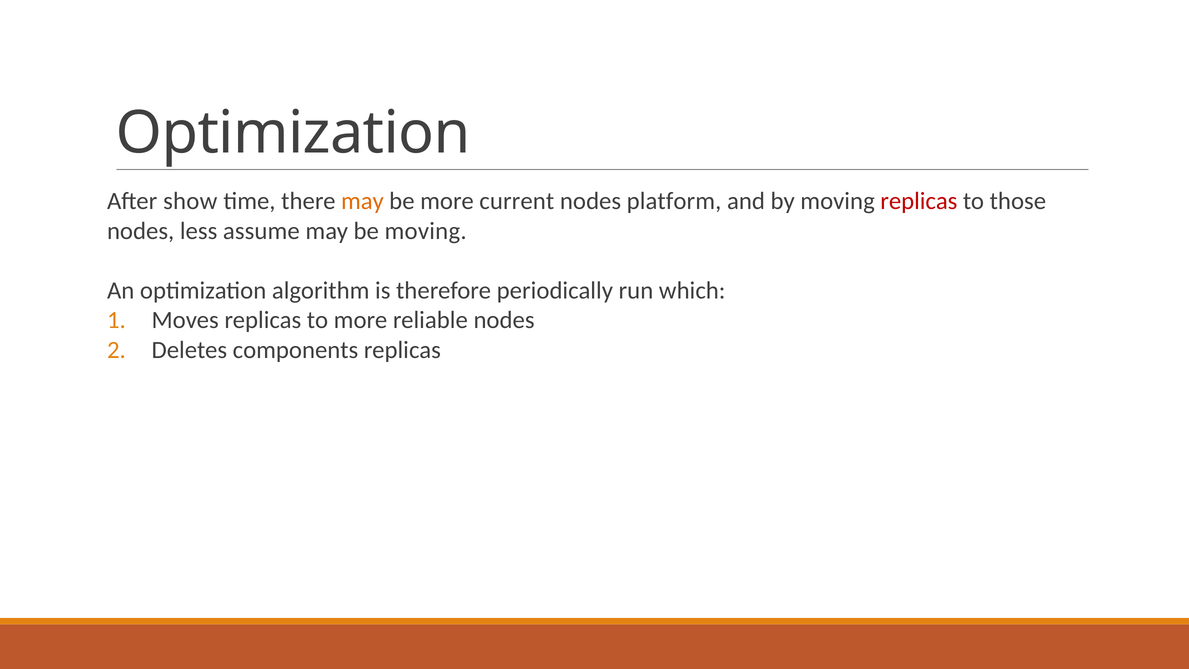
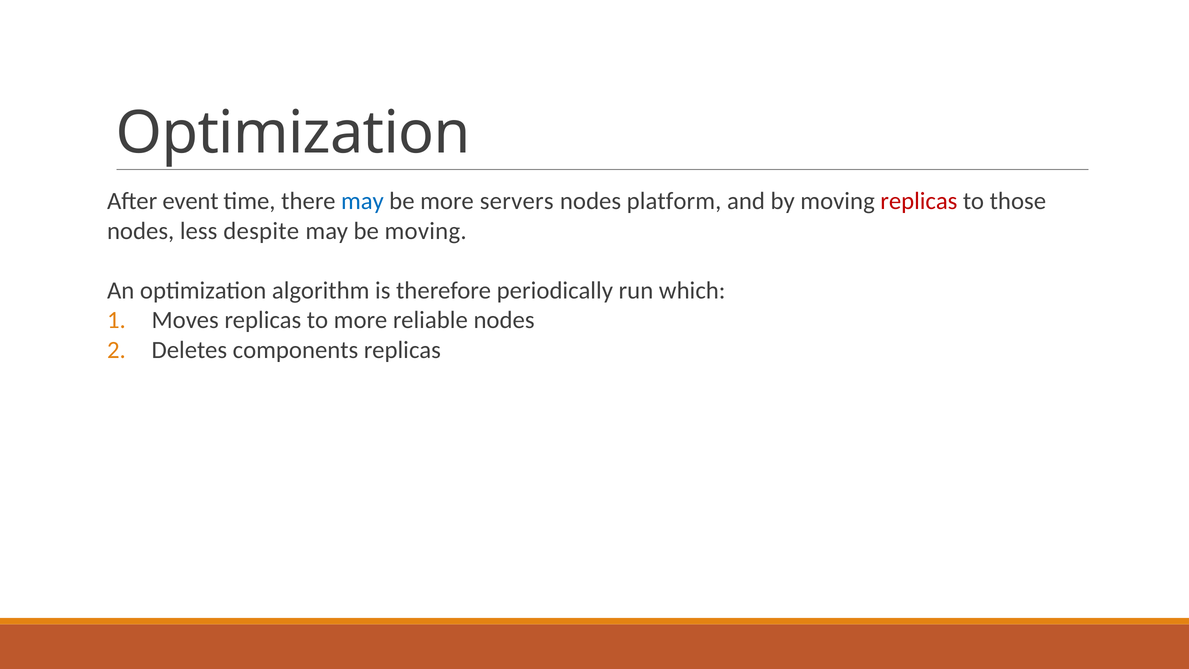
show: show -> event
may at (362, 201) colour: orange -> blue
current: current -> servers
assume: assume -> despite
